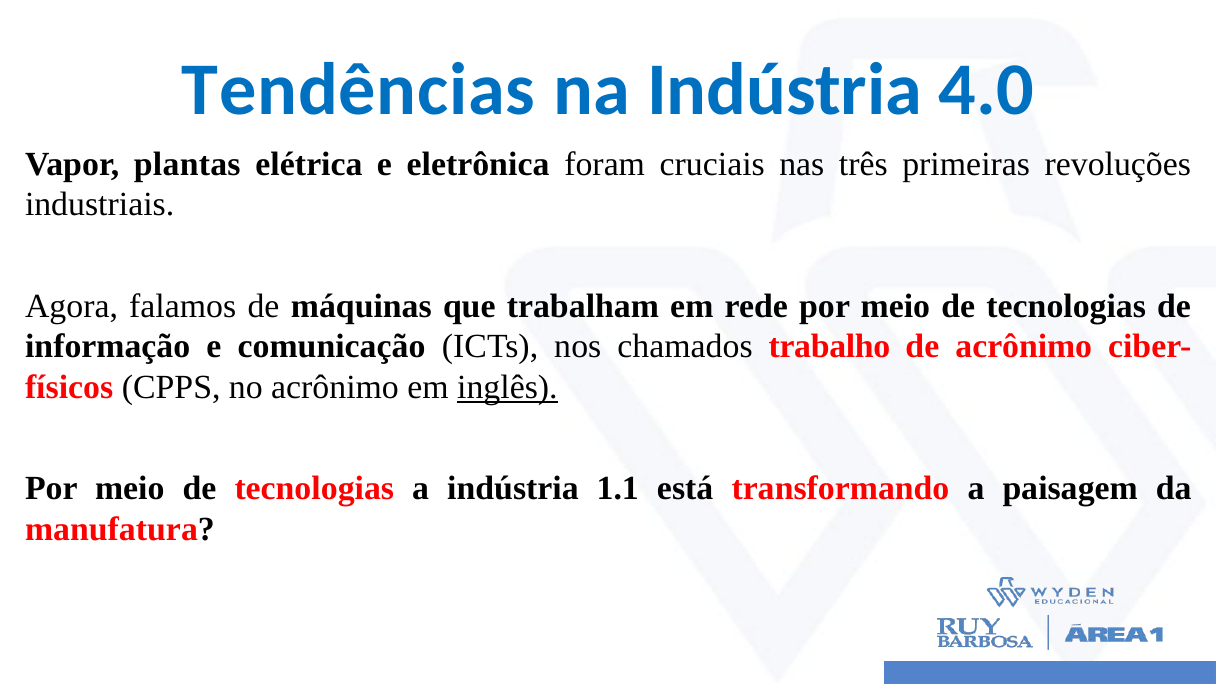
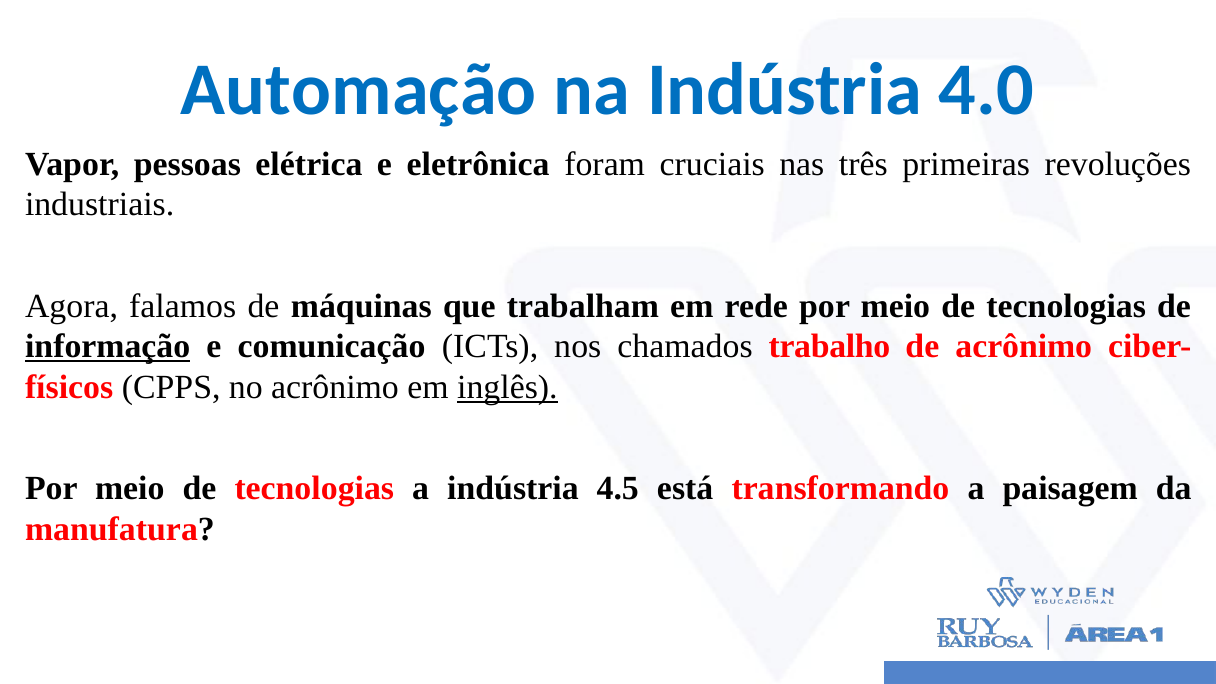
Tendências: Tendências -> Automação
plantas: plantas -> pessoas
informação underline: none -> present
1.1: 1.1 -> 4.5
